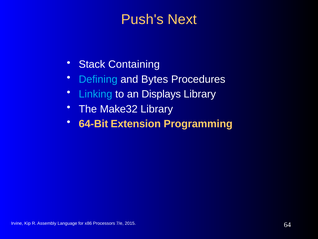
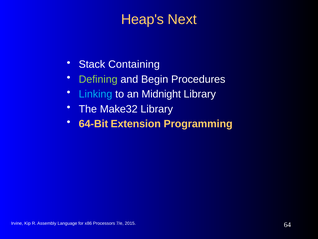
Push's: Push's -> Heap's
Defining colour: light blue -> light green
Bytes: Bytes -> Begin
Displays: Displays -> Midnight
